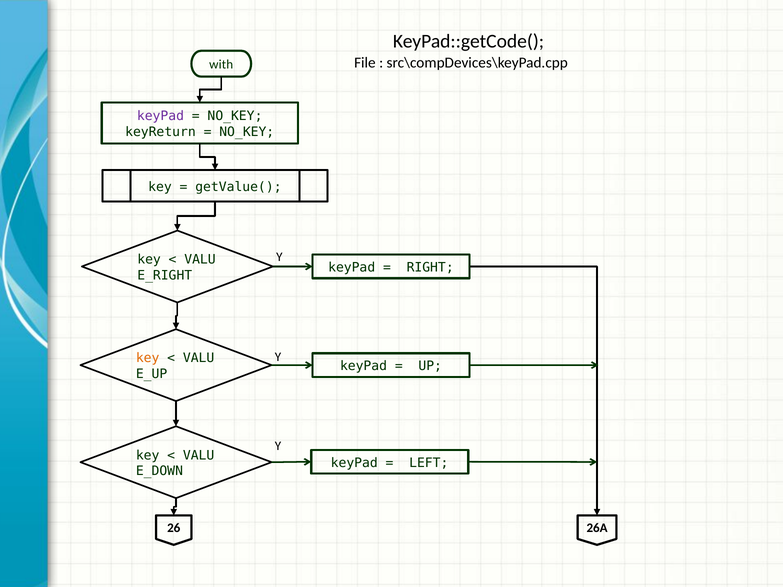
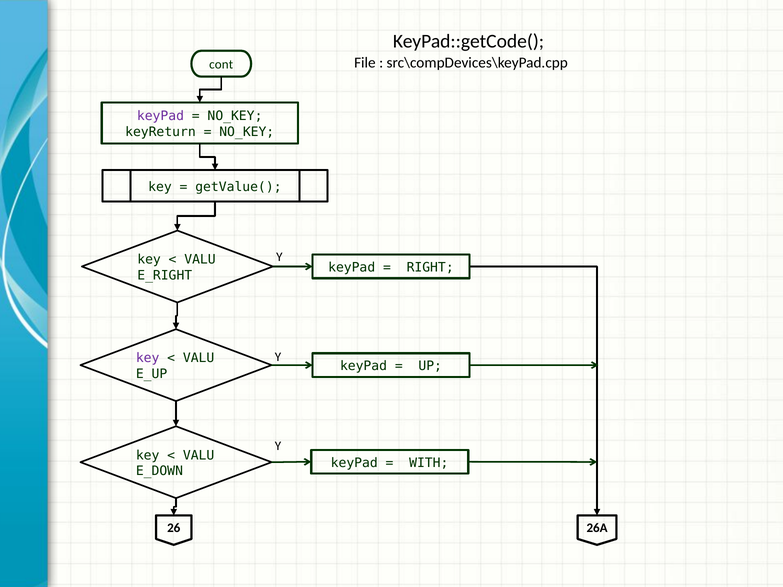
with: with -> cont
key at (148, 358) colour: orange -> purple
LEFT: LEFT -> WITH
